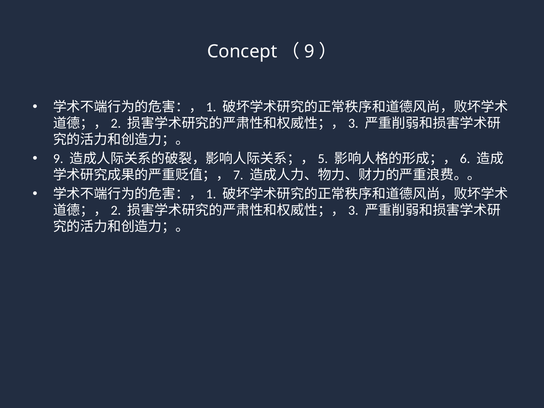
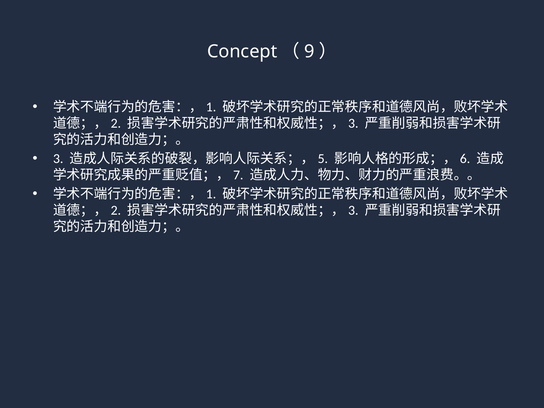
9 at (58, 159): 9 -> 3
